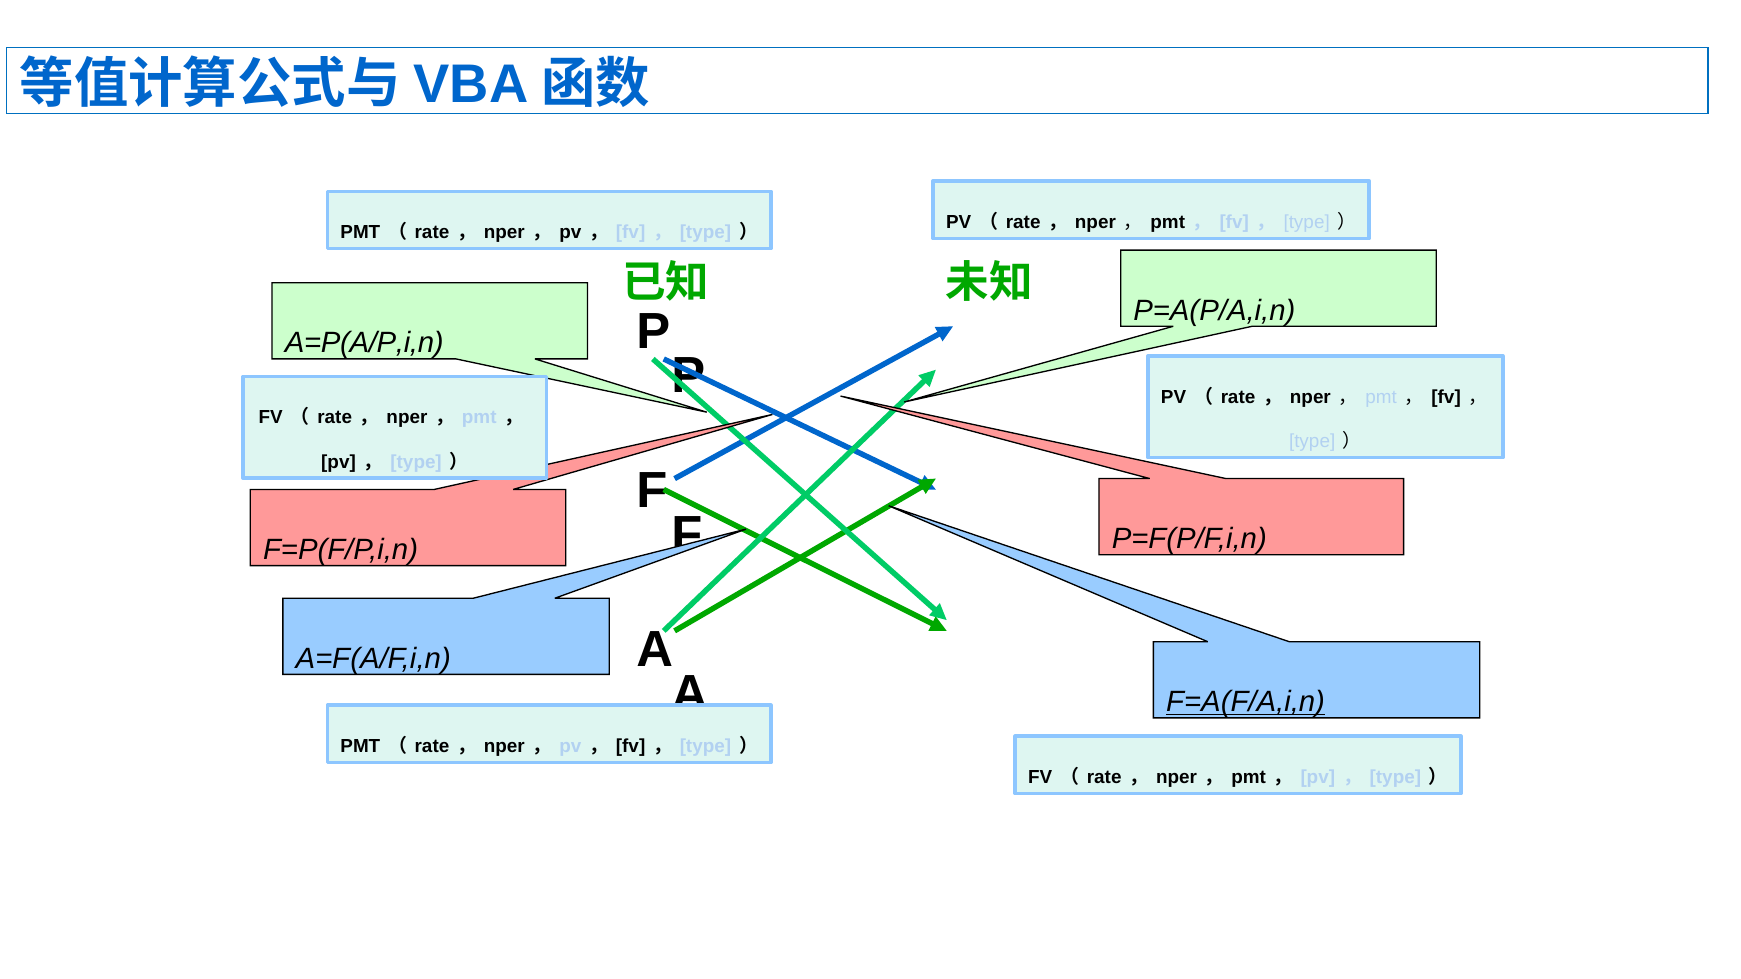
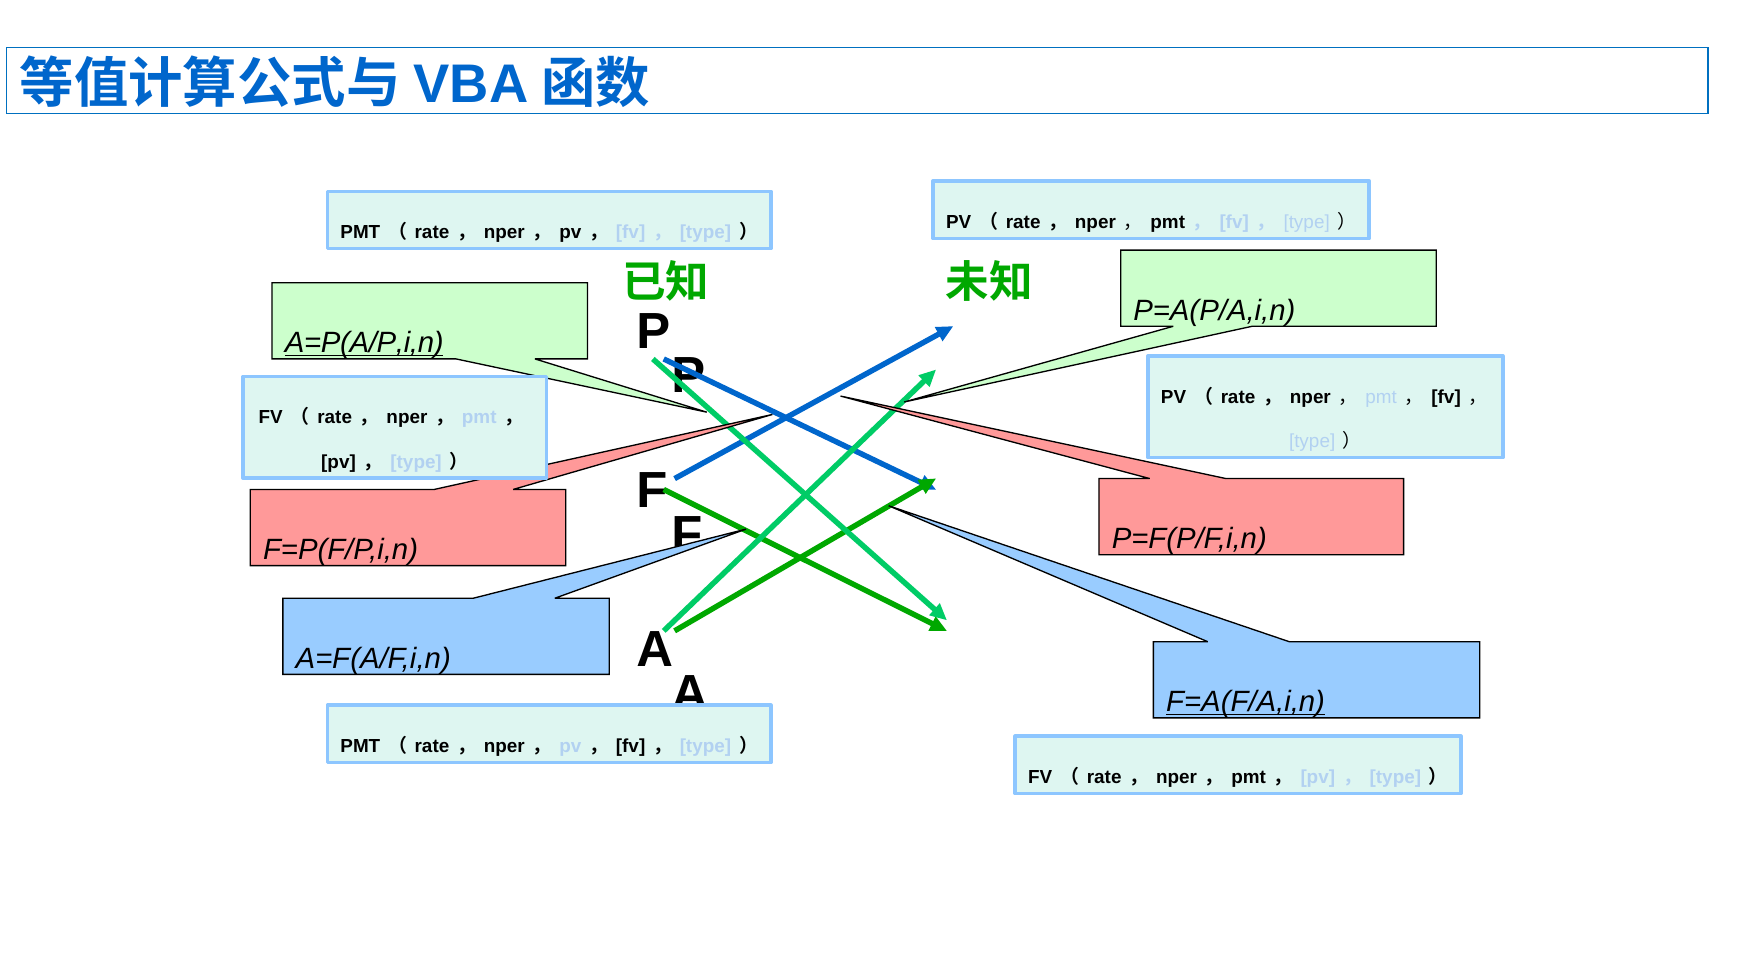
A=P(A/P,i,n underline: none -> present
